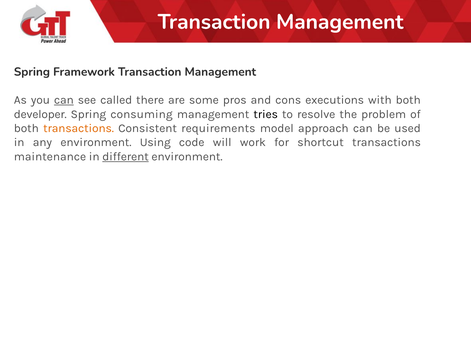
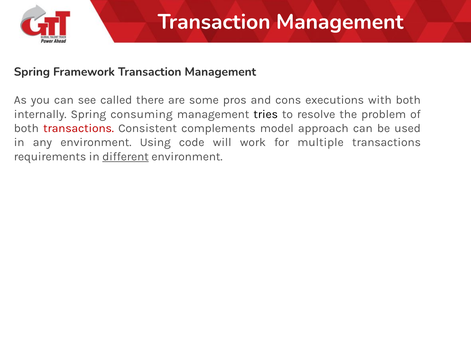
can at (64, 100) underline: present -> none
developer: developer -> internally
transactions at (79, 128) colour: orange -> red
requirements: requirements -> complements
shortcut: shortcut -> multiple
maintenance: maintenance -> requirements
